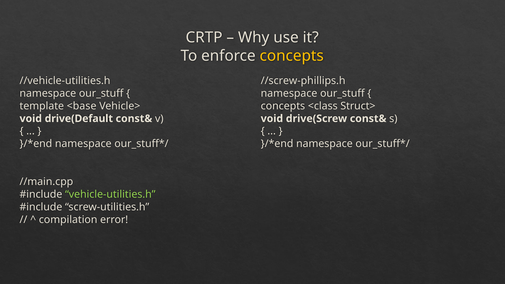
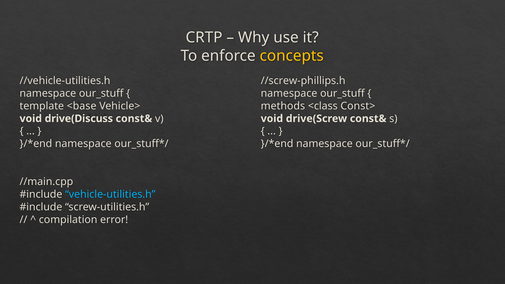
concepts at (283, 106): concepts -> methods
Struct>: Struct> -> Const>
drive(Default: drive(Default -> drive(Discuss
vehicle-utilities.h colour: light green -> light blue
